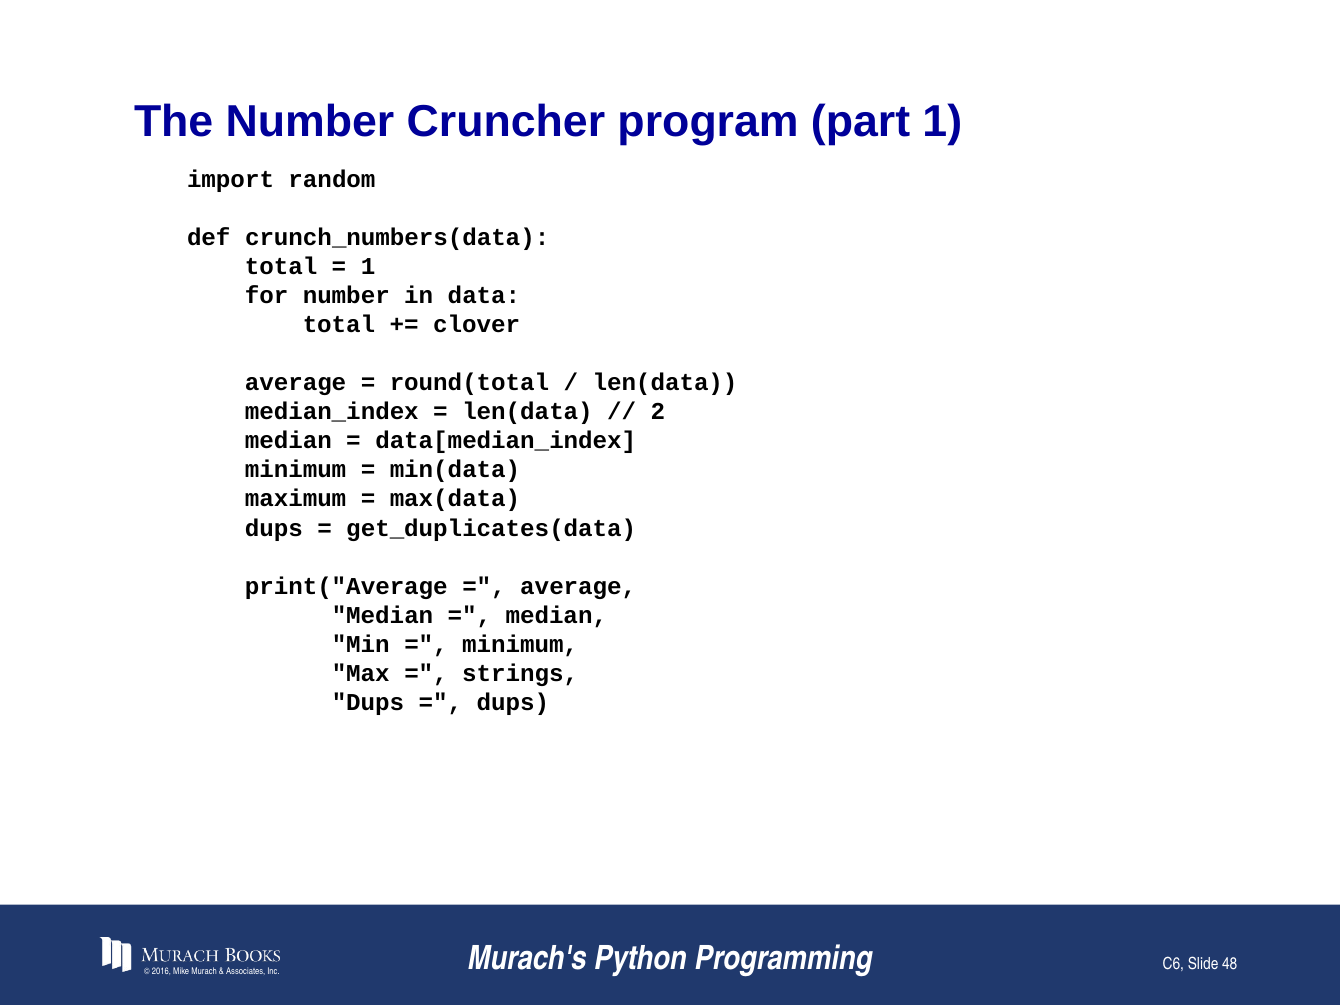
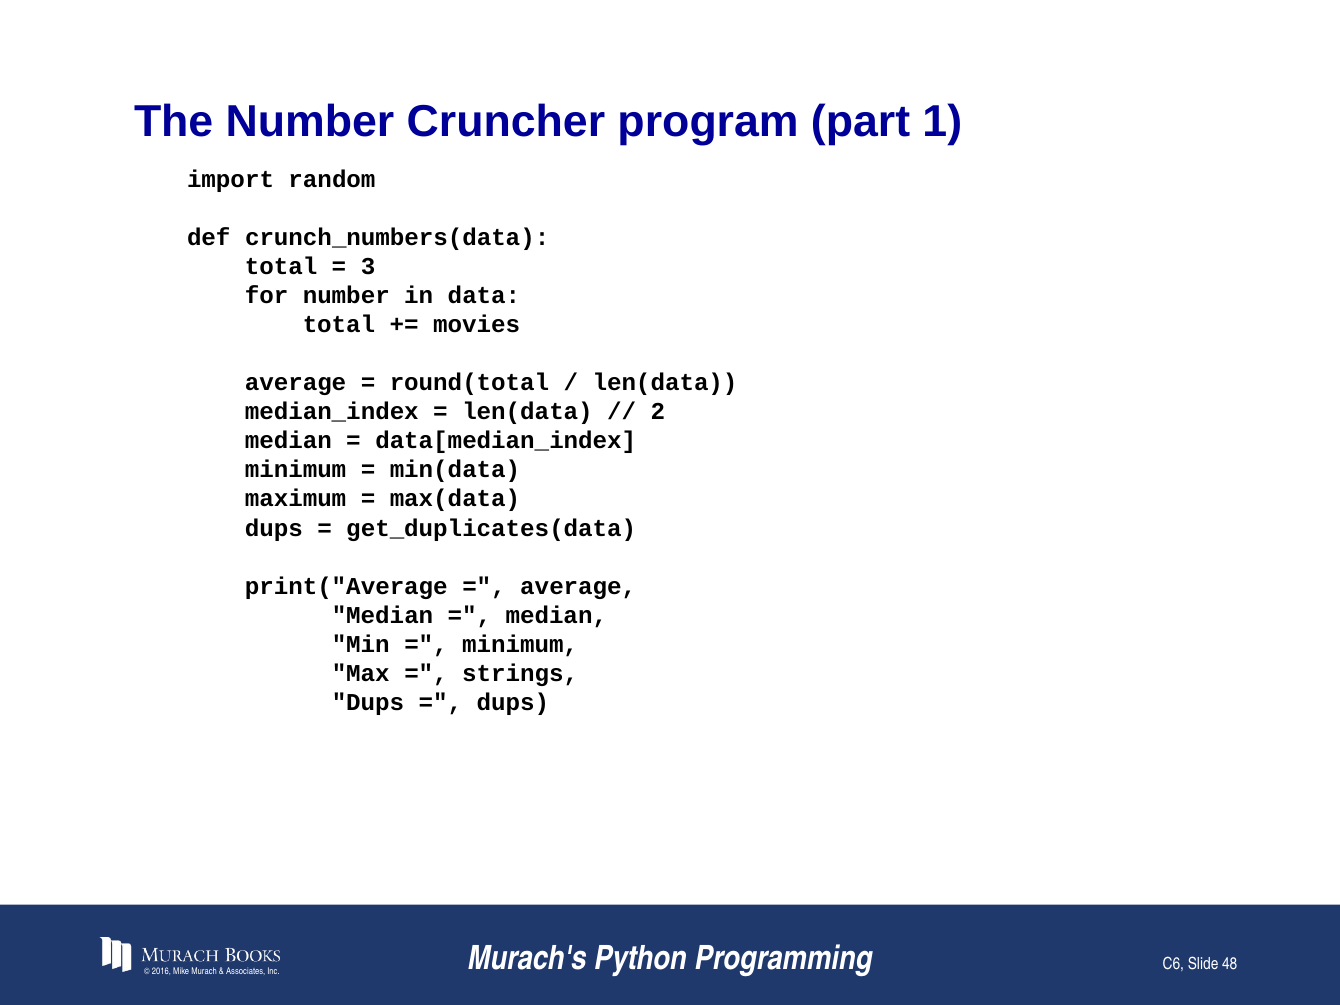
1 at (368, 266): 1 -> 3
clover: clover -> movies
